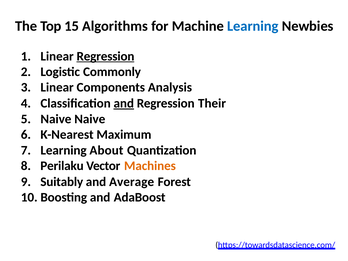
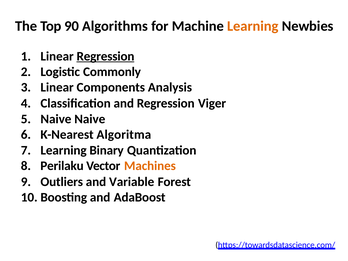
15: 15 -> 90
Learning at (253, 26) colour: blue -> orange
and at (124, 103) underline: present -> none
Their: Their -> Viger
Maximum: Maximum -> Algoritma
About: About -> Binary
Suitably: Suitably -> Outliers
Average: Average -> Variable
